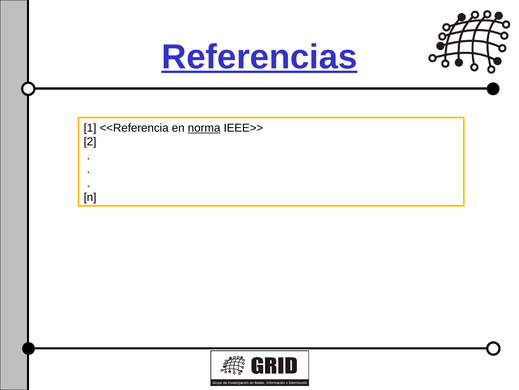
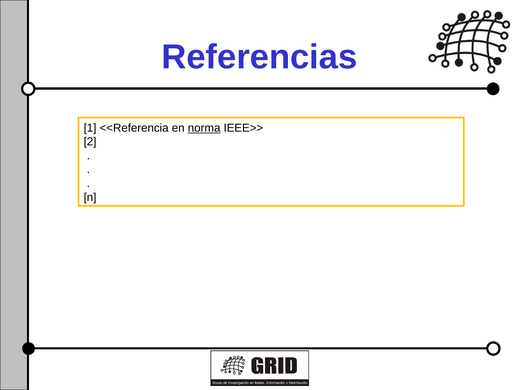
Referencias underline: present -> none
